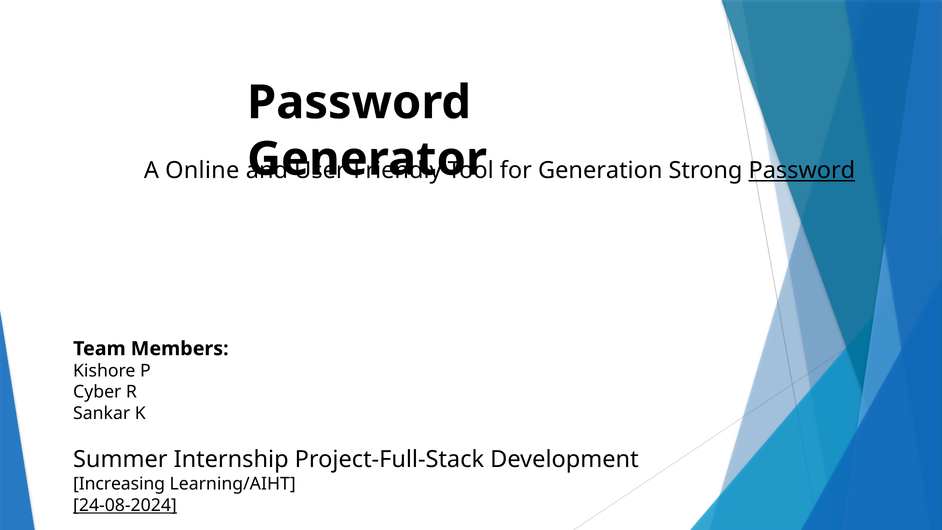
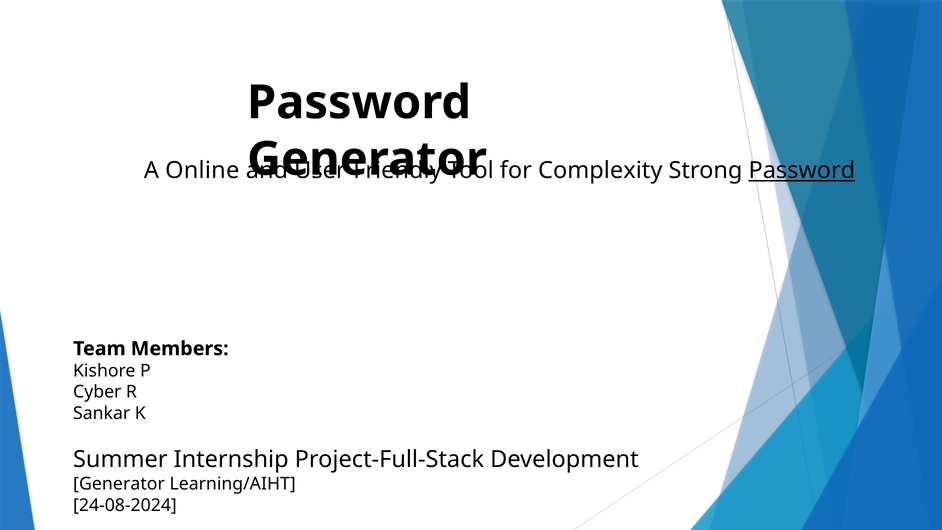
Generation: Generation -> Complexity
Increasing at (119, 484): Increasing -> Generator
24-08-2024 underline: present -> none
